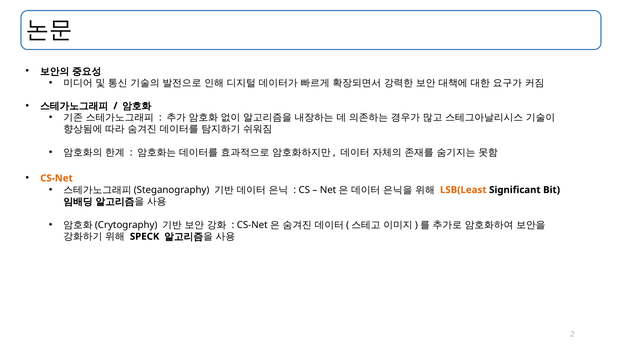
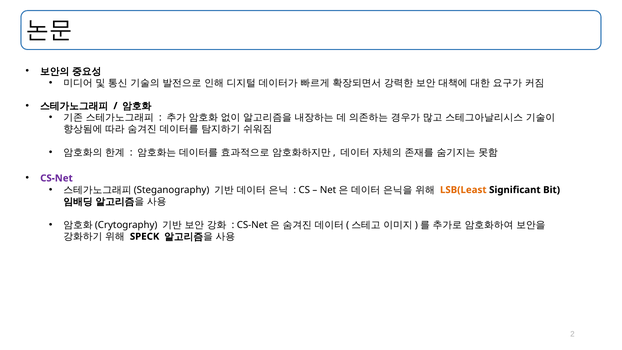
CS-Net colour: orange -> purple
